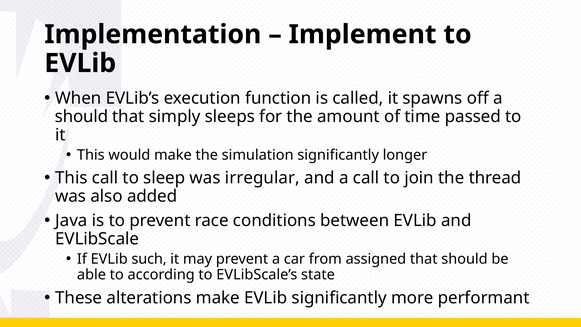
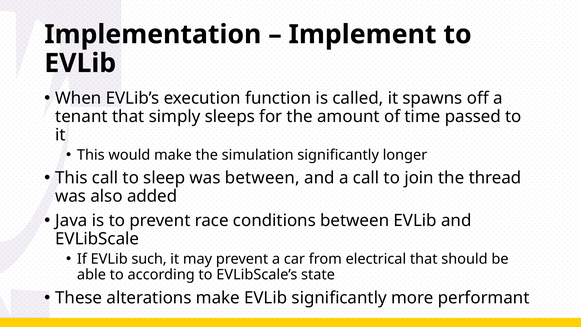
should at (82, 117): should -> tenant
was irregular: irregular -> between
assigned: assigned -> electrical
